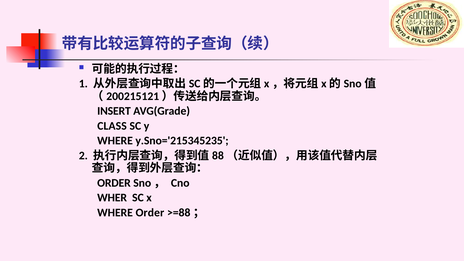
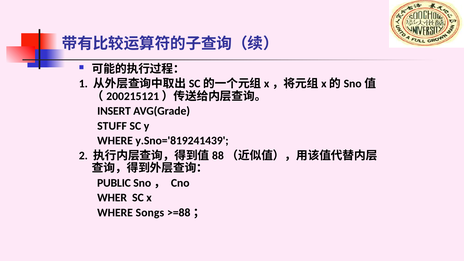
CLASS: CLASS -> STUFF
y.Sno='215345235: y.Sno='215345235 -> y.Sno='819241439
ORDER at (114, 183): ORDER -> PUBLIC
WHERE Order: Order -> Songs
